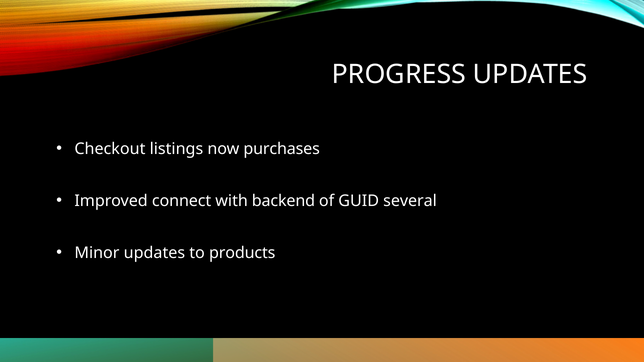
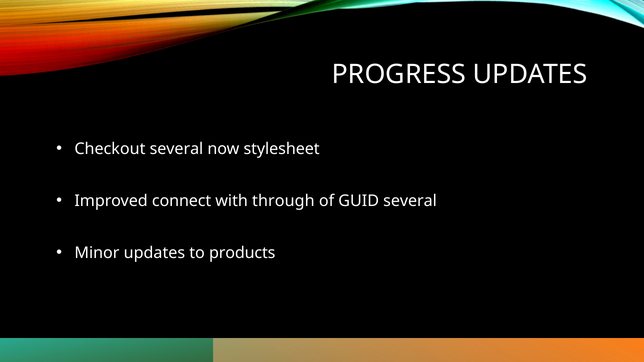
Checkout listings: listings -> several
purchases: purchases -> stylesheet
backend: backend -> through
